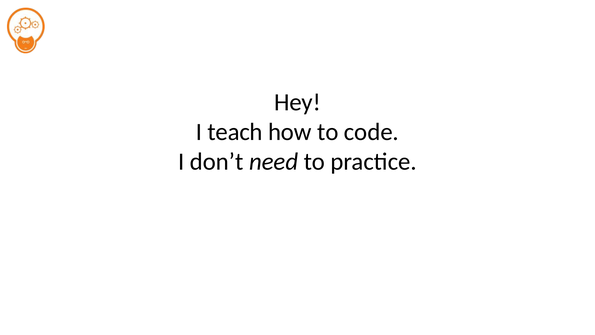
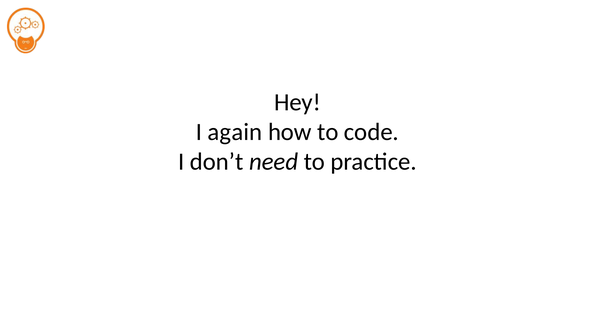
teach: teach -> again
